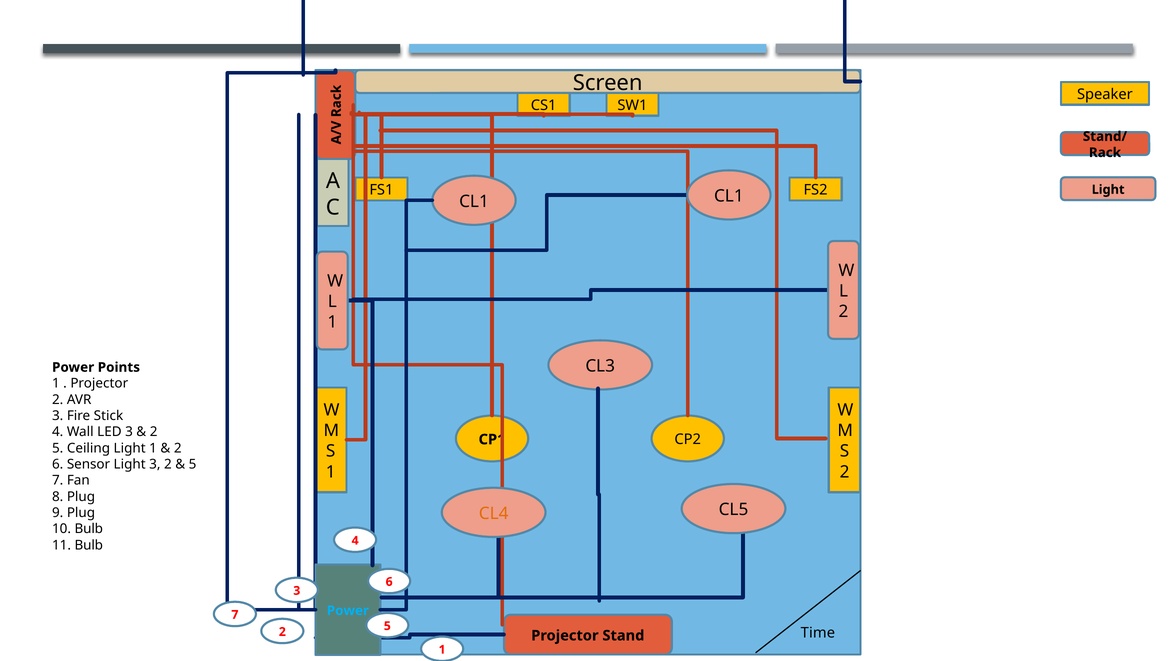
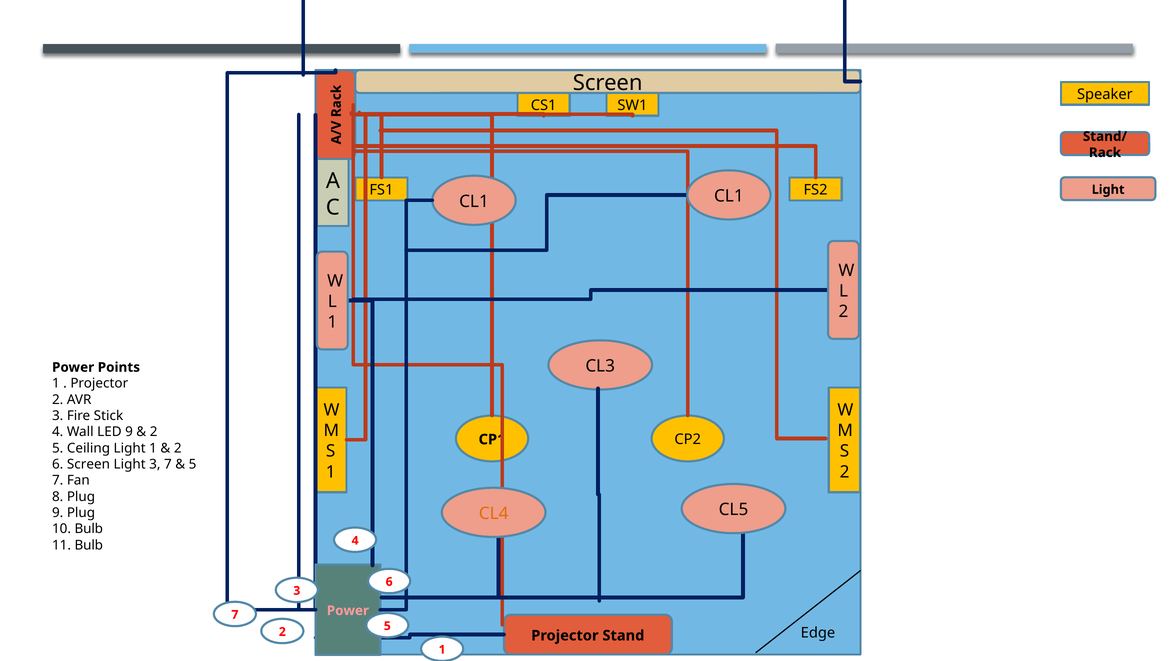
LED 3: 3 -> 9
6 Sensor: Sensor -> Screen
3 2: 2 -> 7
Power at (348, 611) colour: light blue -> pink
Time: Time -> Edge
